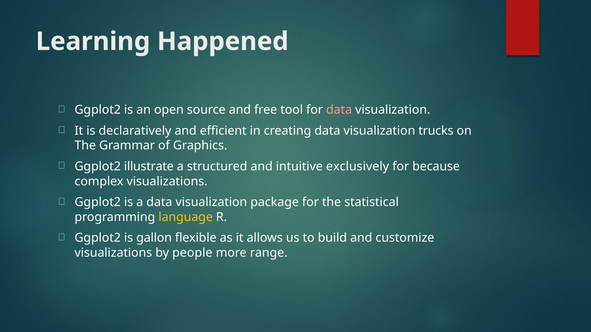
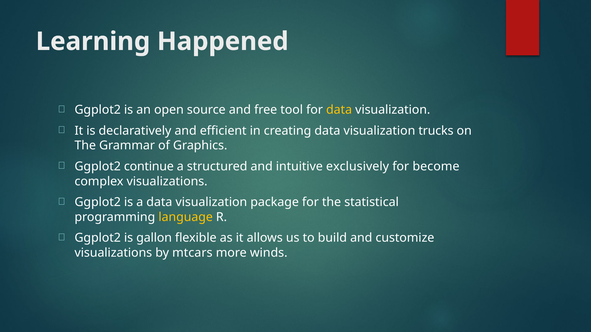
data at (339, 110) colour: pink -> yellow
illustrate: illustrate -> continue
because: because -> become
people: people -> mtcars
range: range -> winds
